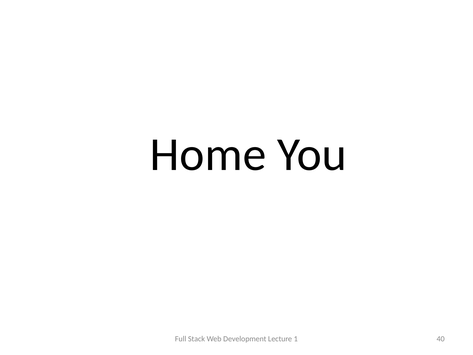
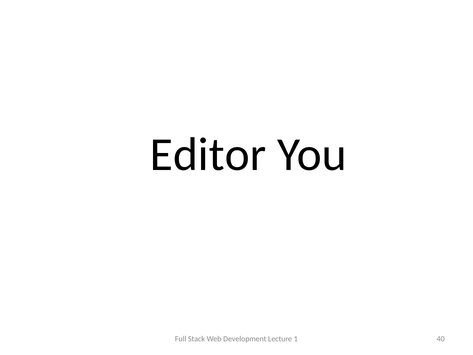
Home: Home -> Editor
